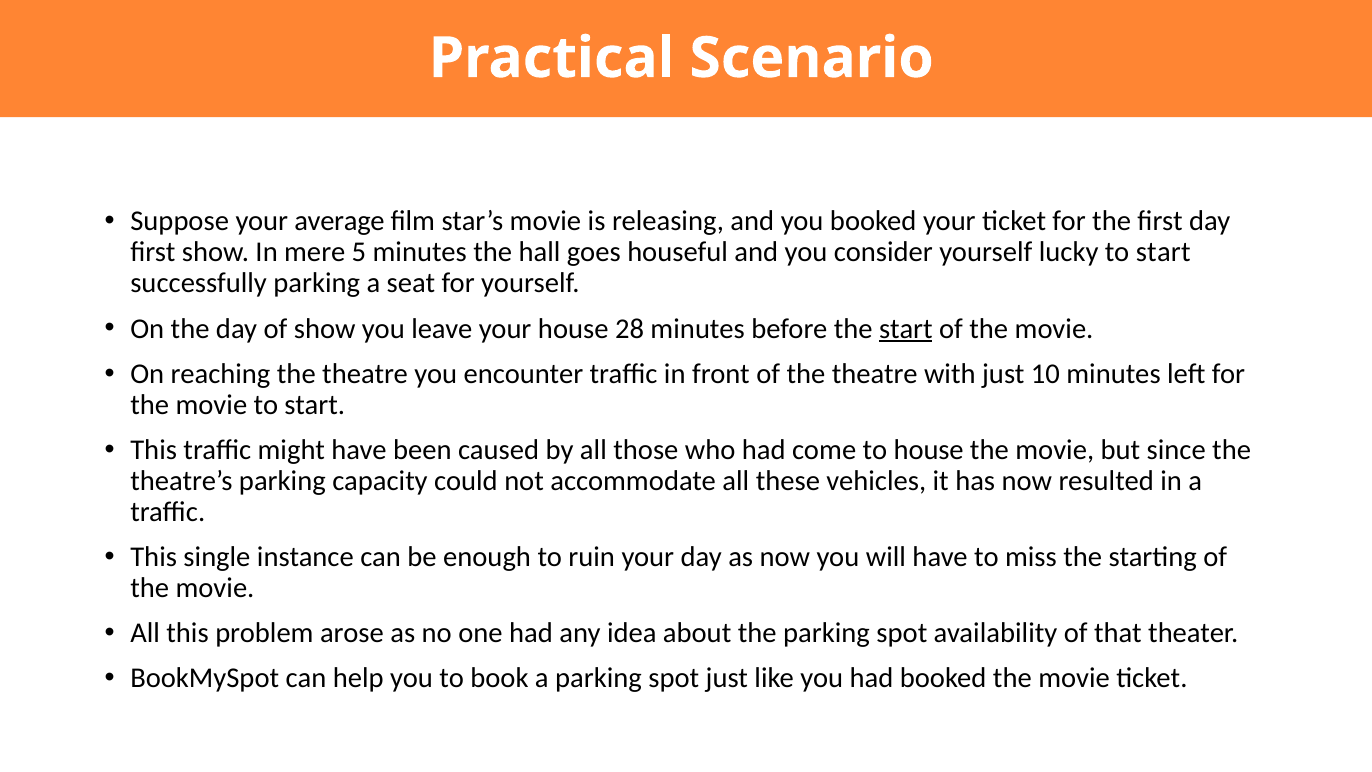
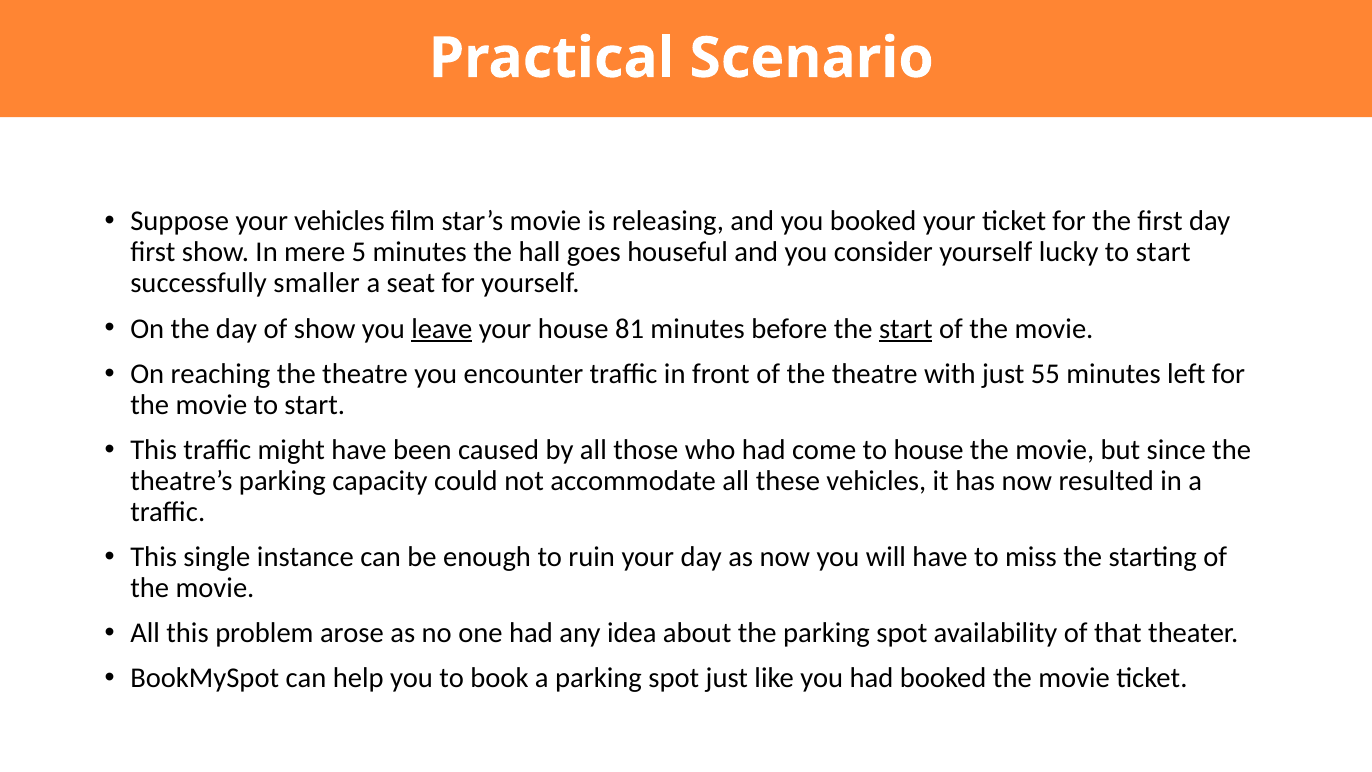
your average: average -> vehicles
successfully parking: parking -> smaller
leave underline: none -> present
28: 28 -> 81
10: 10 -> 55
